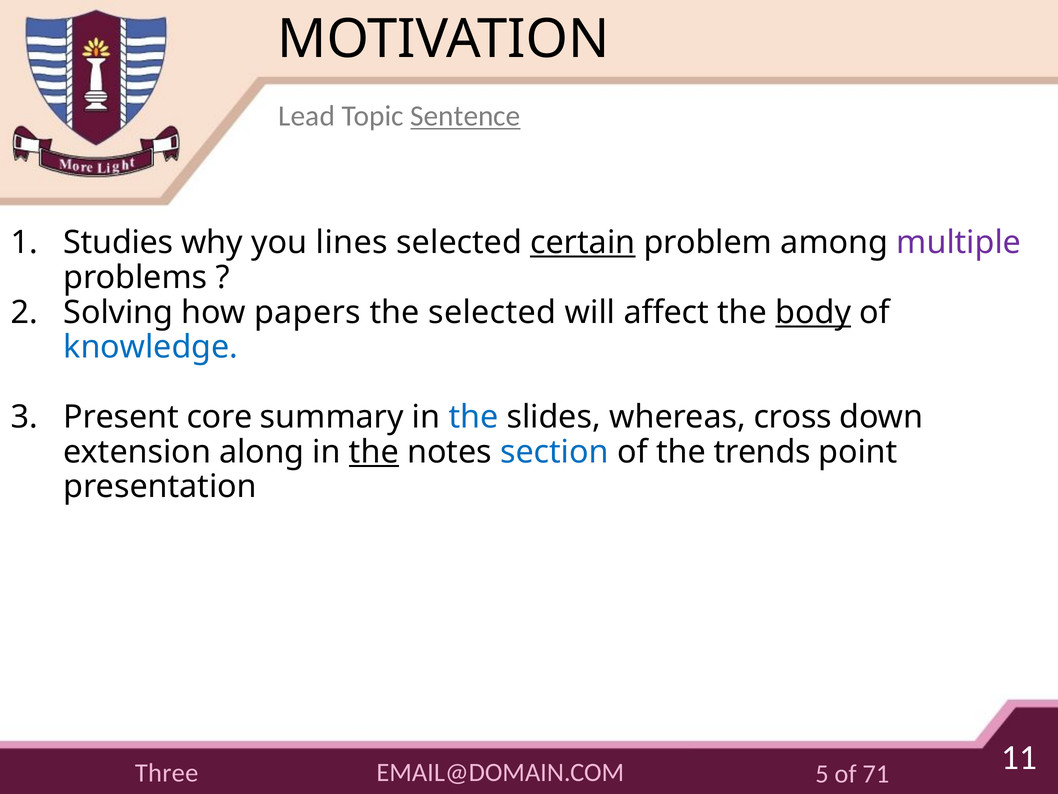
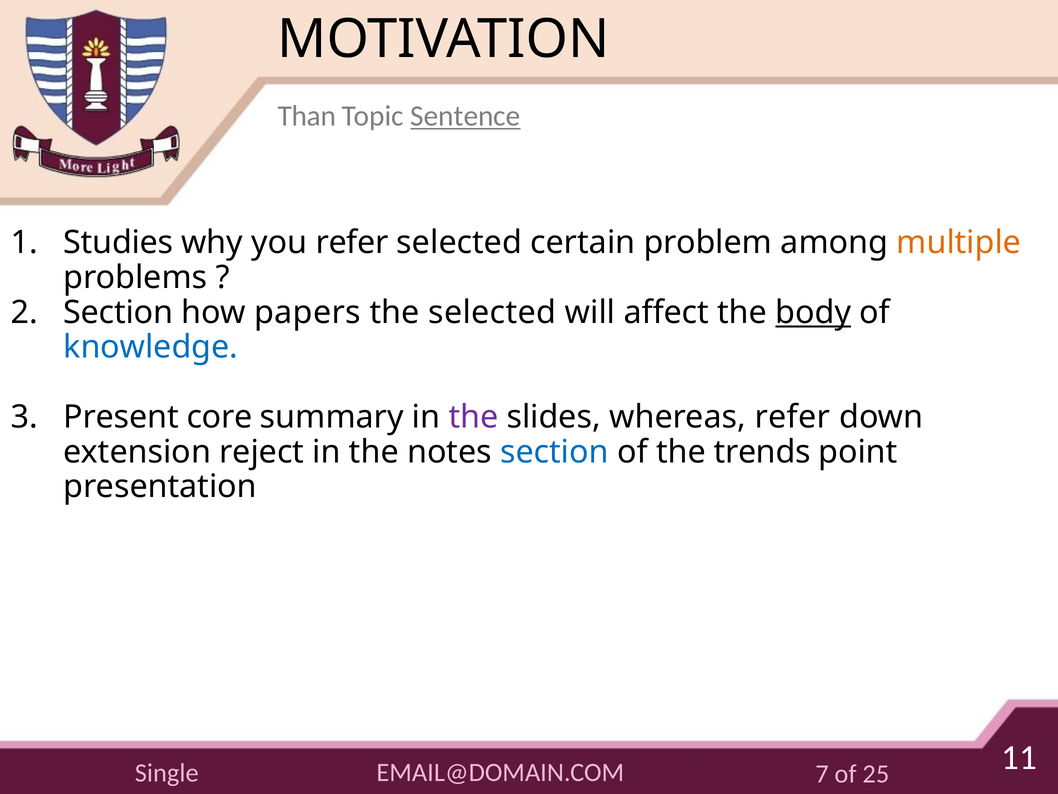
Lead: Lead -> Than
you lines: lines -> refer
certain underline: present -> none
multiple colour: purple -> orange
Solving at (118, 312): Solving -> Section
the at (473, 417) colour: blue -> purple
whereas cross: cross -> refer
along: along -> reject
the at (374, 452) underline: present -> none
Three: Three -> Single
5: 5 -> 7
71: 71 -> 25
